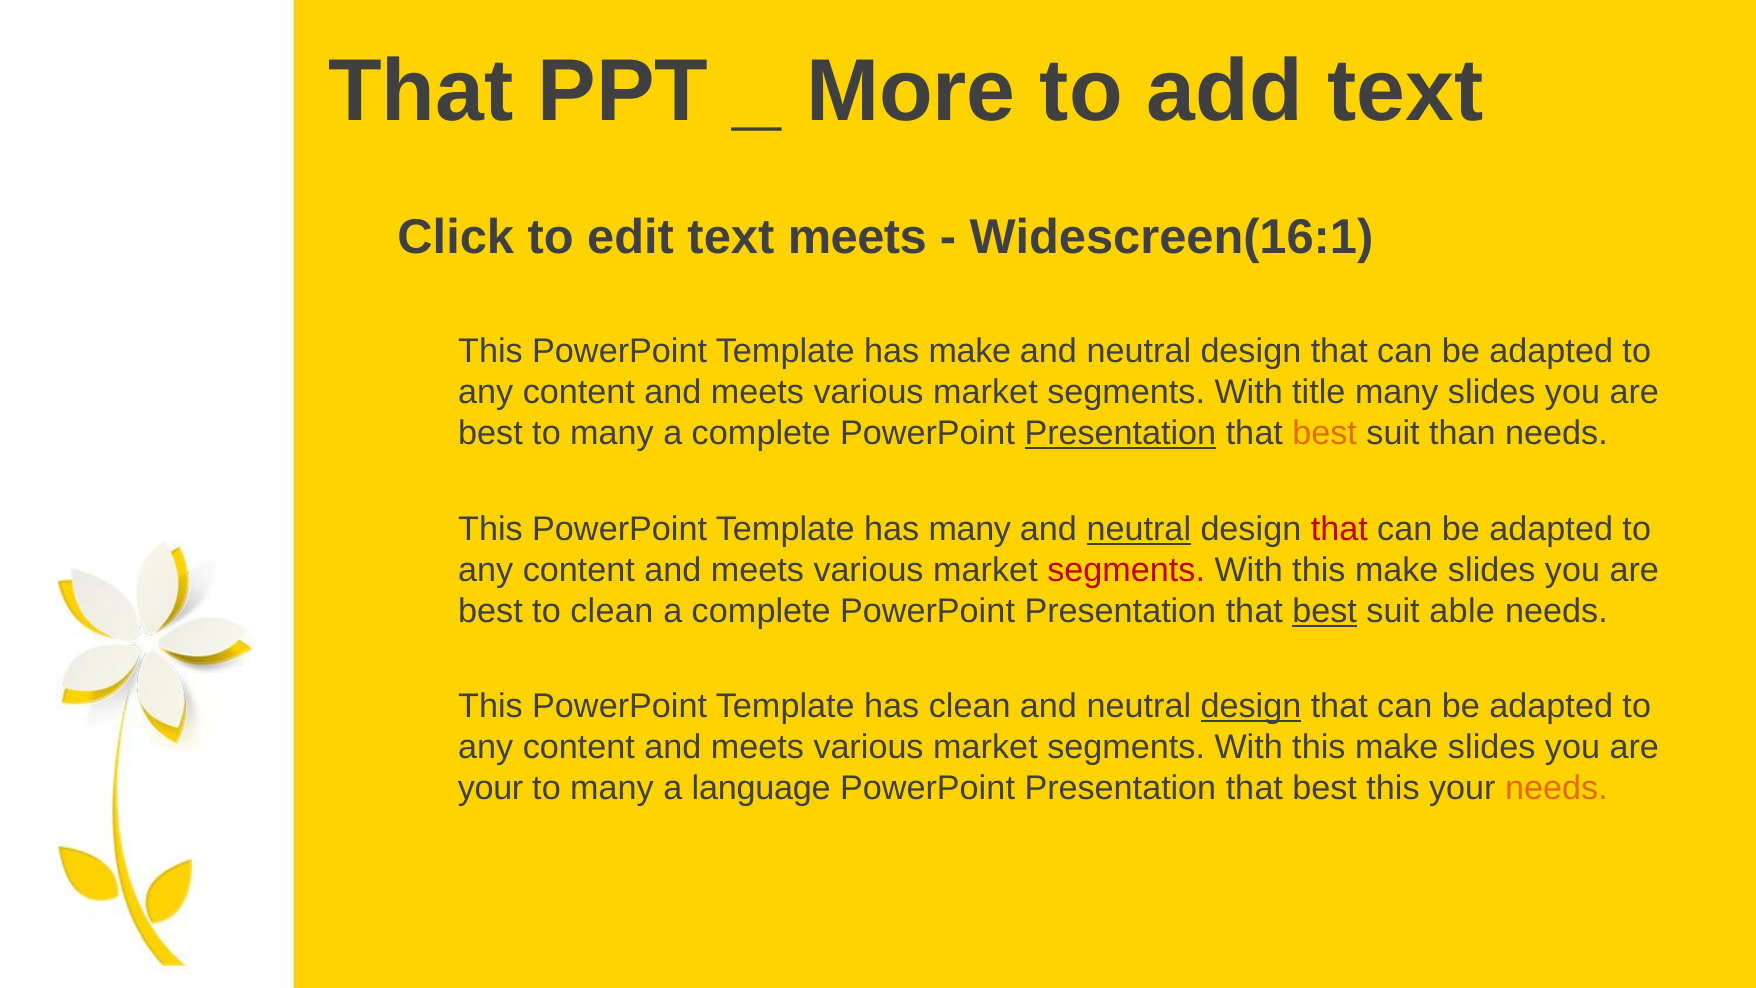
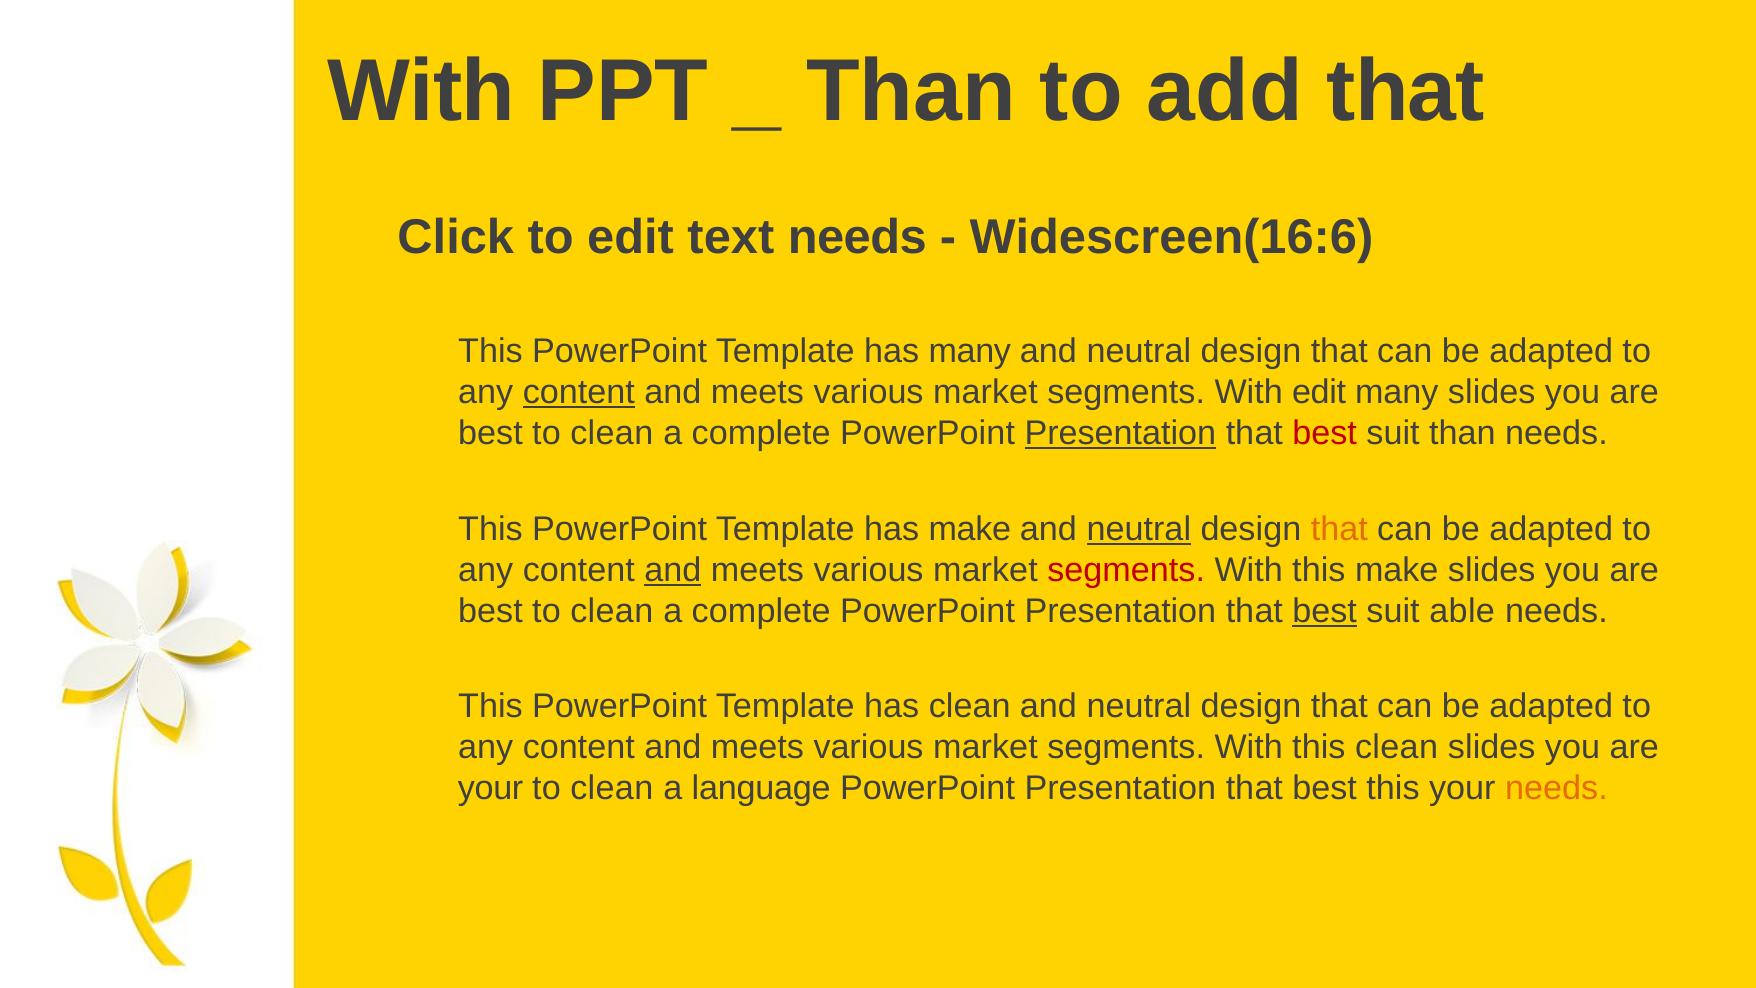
That at (421, 91): That -> With
More at (911, 91): More -> Than
add text: text -> that
text meets: meets -> needs
Widescreen(16:1: Widescreen(16:1 -> Widescreen(16:6
has make: make -> many
content at (579, 392) underline: none -> present
With title: title -> edit
many at (612, 433): many -> clean
best at (1325, 433) colour: orange -> red
has many: many -> make
that at (1339, 529) colour: red -> orange
and at (673, 570) underline: none -> present
design at (1251, 706) underline: present -> none
make at (1397, 747): make -> clean
many at (612, 788): many -> clean
